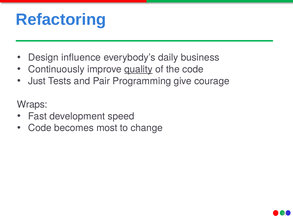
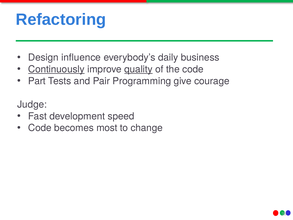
Continuously underline: none -> present
Just: Just -> Part
Wraps: Wraps -> Judge
